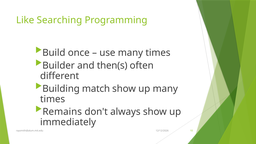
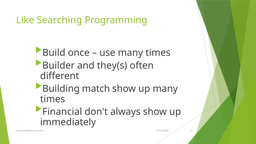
then(s: then(s -> they(s
Remains: Remains -> Financial
